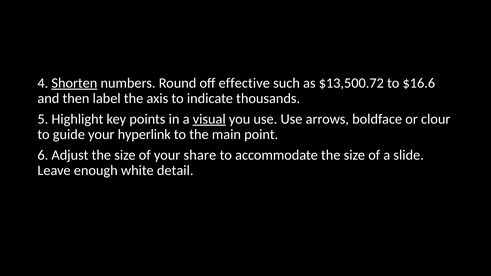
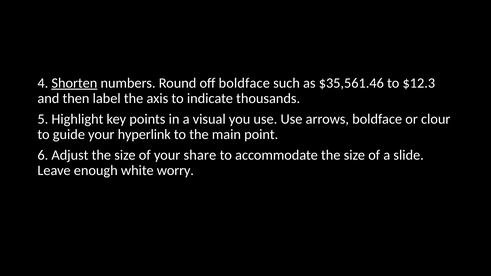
off effective: effective -> boldface
$13,500.72: $13,500.72 -> $35,561.46
$16.6: $16.6 -> $12.3
visual underline: present -> none
detail: detail -> worry
